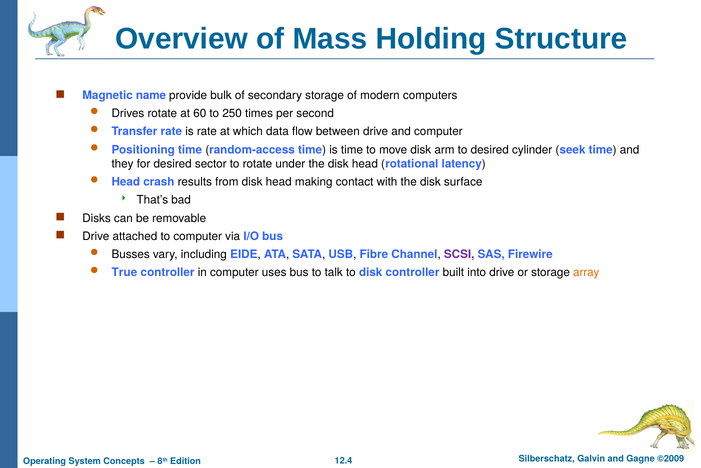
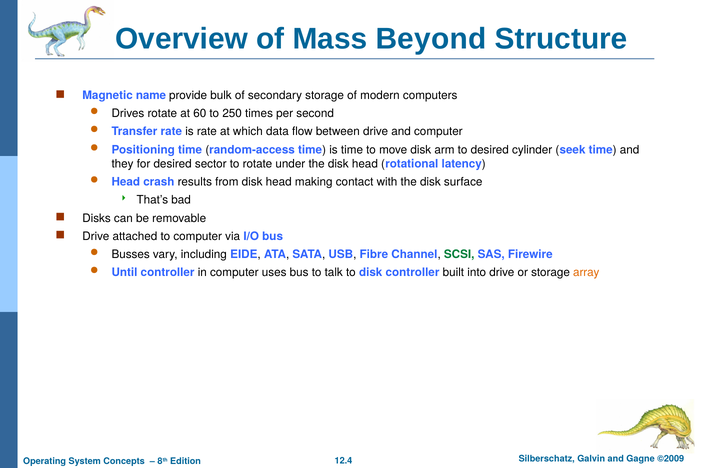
Holding: Holding -> Beyond
SCSI colour: purple -> green
True: True -> Until
